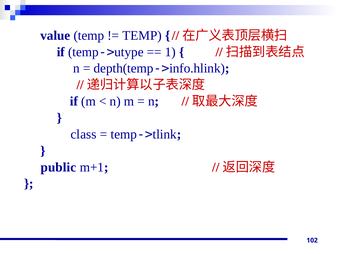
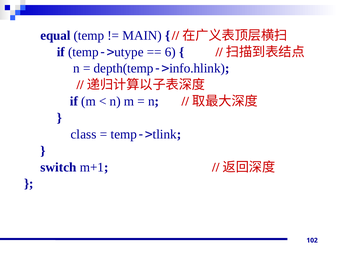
value: value -> equal
TEMP at (142, 35): TEMP -> MAIN
1: 1 -> 6
public: public -> switch
